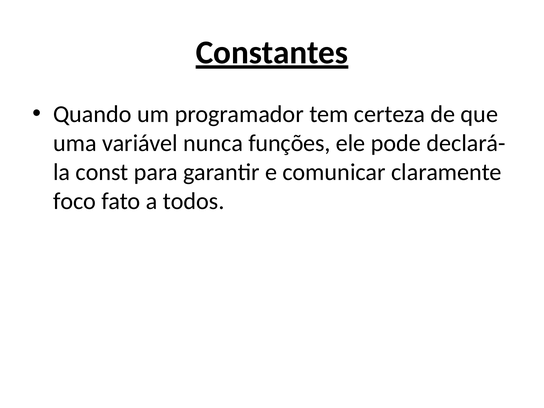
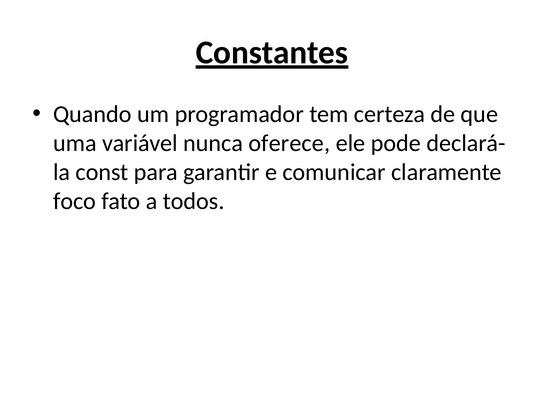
funções: funções -> oferece
